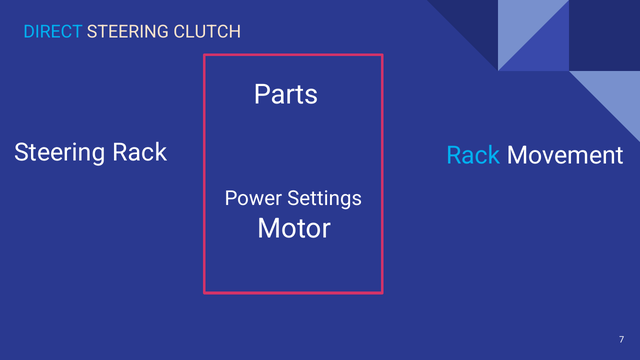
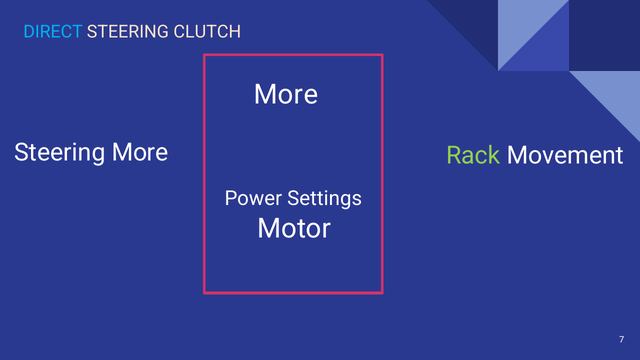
Parts at (286, 95): Parts -> More
Steering Rack: Rack -> More
Rack at (473, 155) colour: light blue -> light green
